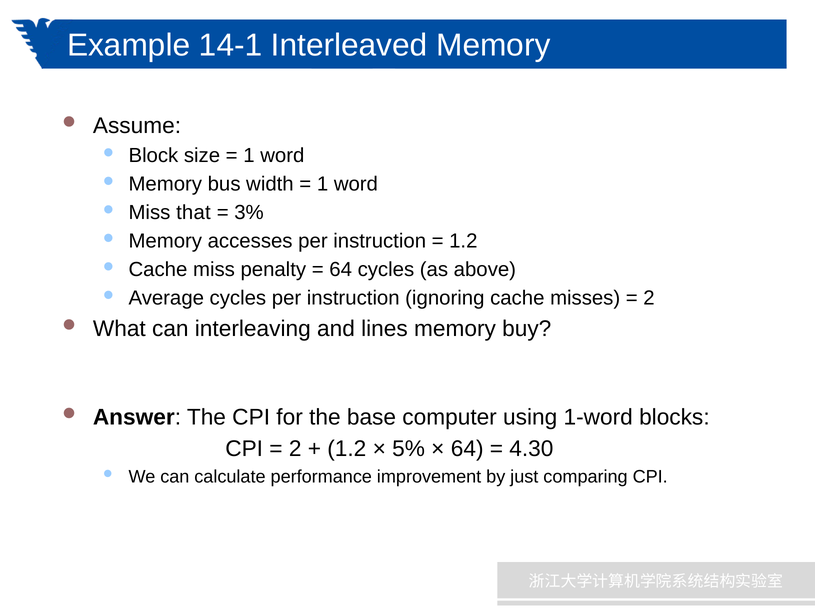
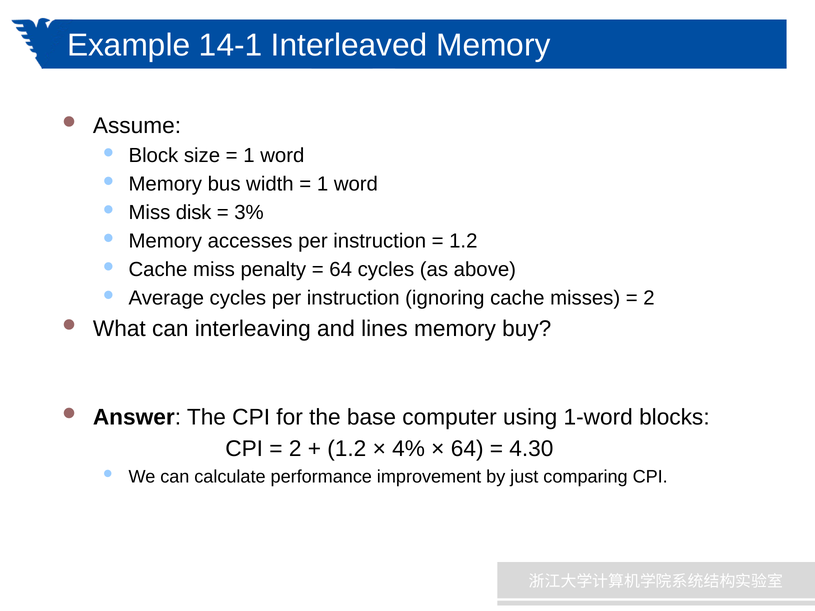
that: that -> disk
5%: 5% -> 4%
